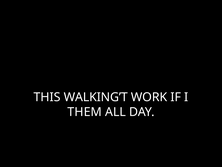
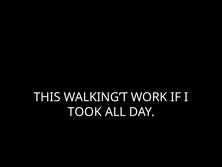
THEM: THEM -> TOOK
